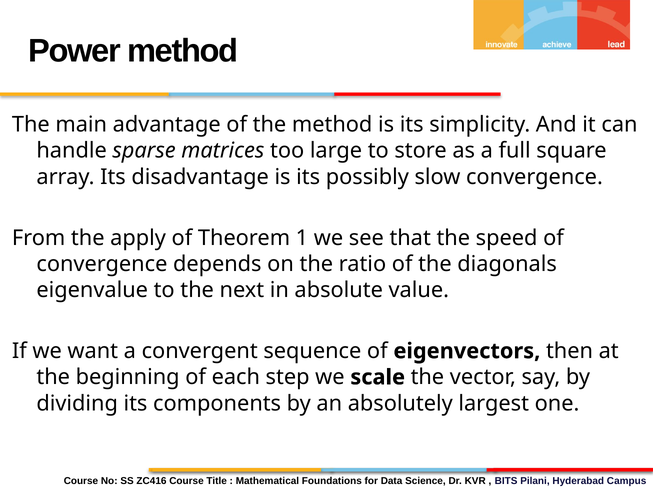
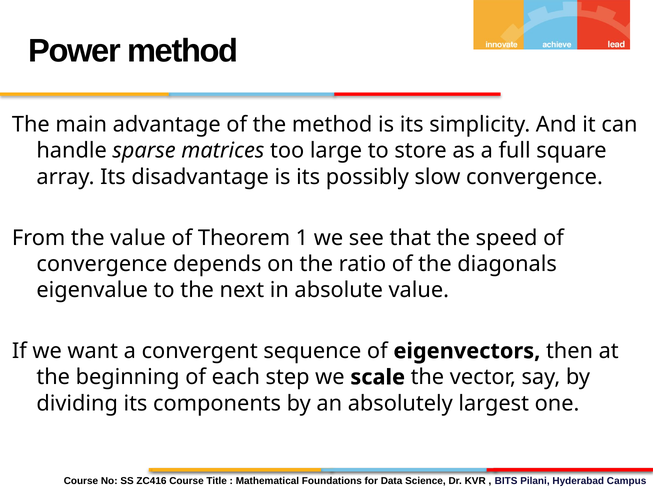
the apply: apply -> value
